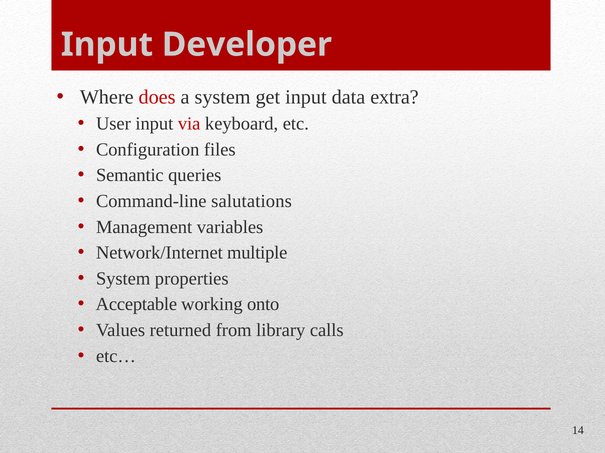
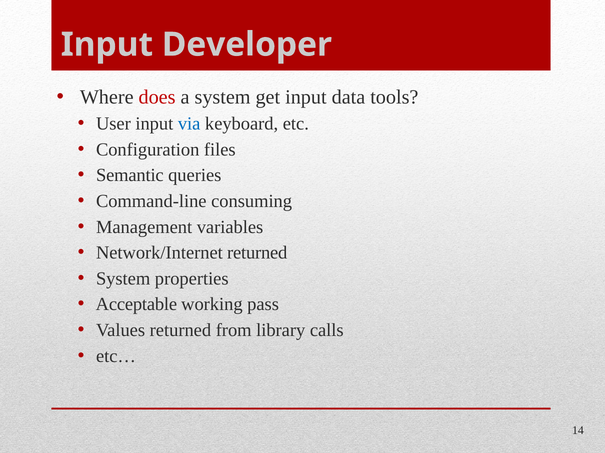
extra: extra -> tools
via colour: red -> blue
salutations: salutations -> consuming
Network/Internet multiple: multiple -> returned
onto: onto -> pass
